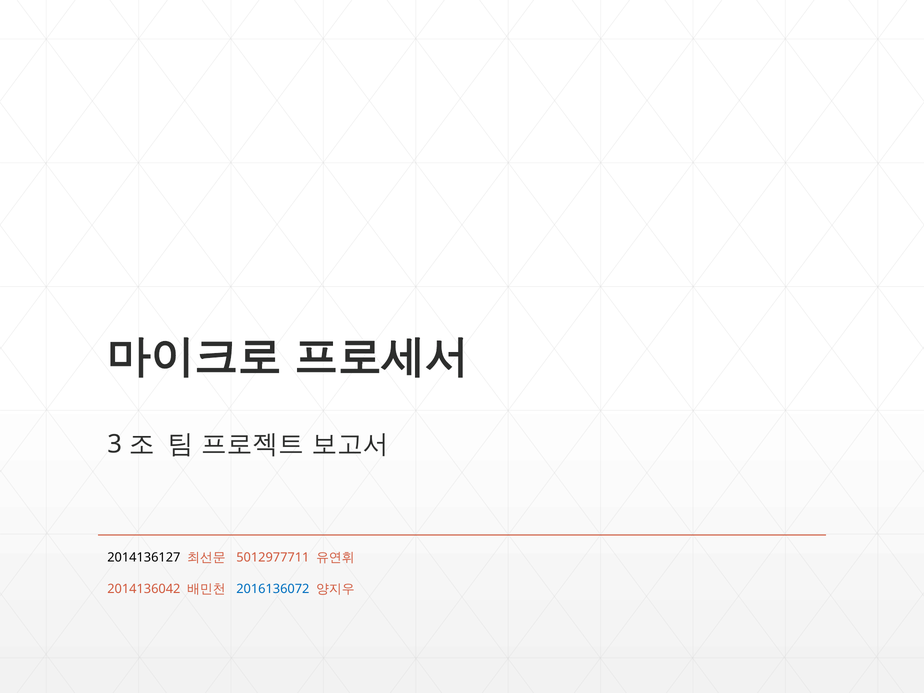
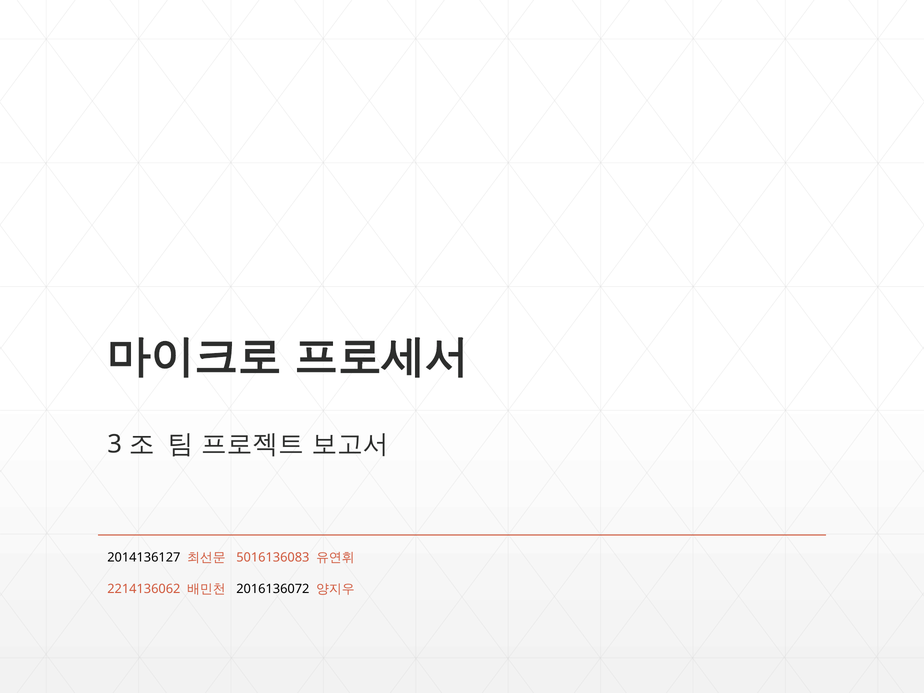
5012977711: 5012977711 -> 5016136083
2014136042: 2014136042 -> 2214136062
2016136072 colour: blue -> black
